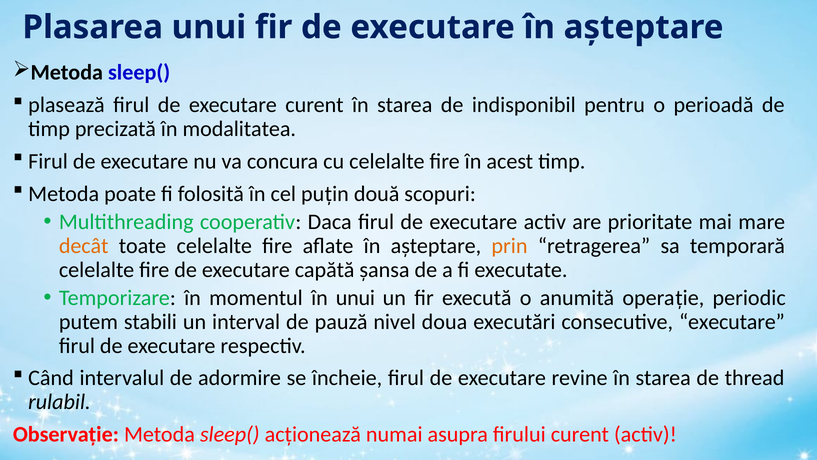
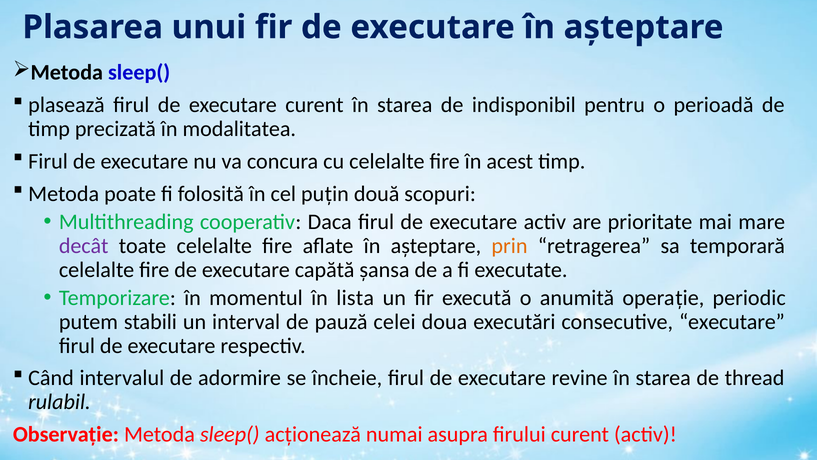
decât colour: orange -> purple
în unui: unui -> lista
nivel: nivel -> celei
